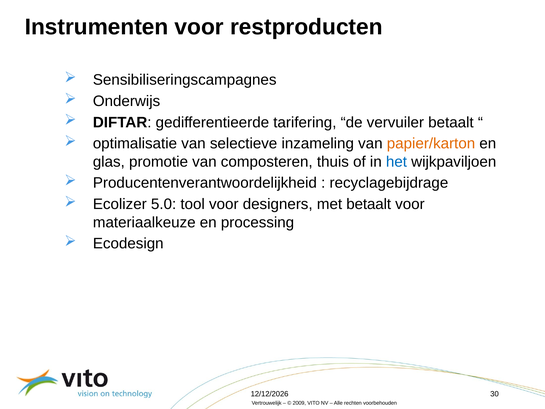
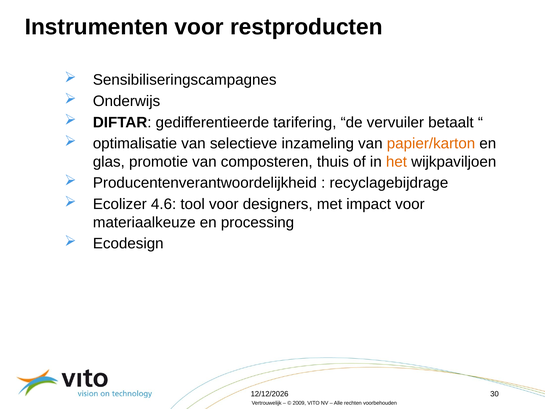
het colour: blue -> orange
5.0: 5.0 -> 4.6
met betaalt: betaalt -> impact
